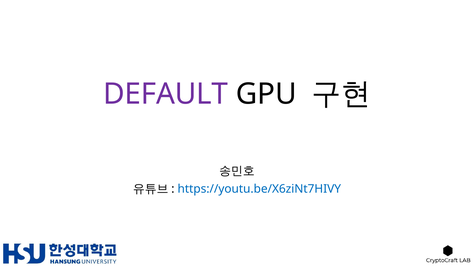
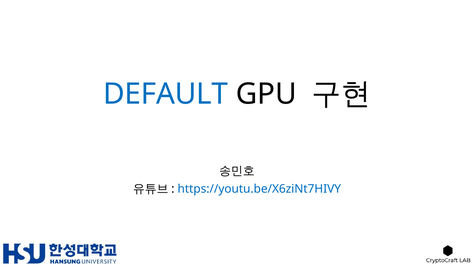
DEFAULT colour: purple -> blue
